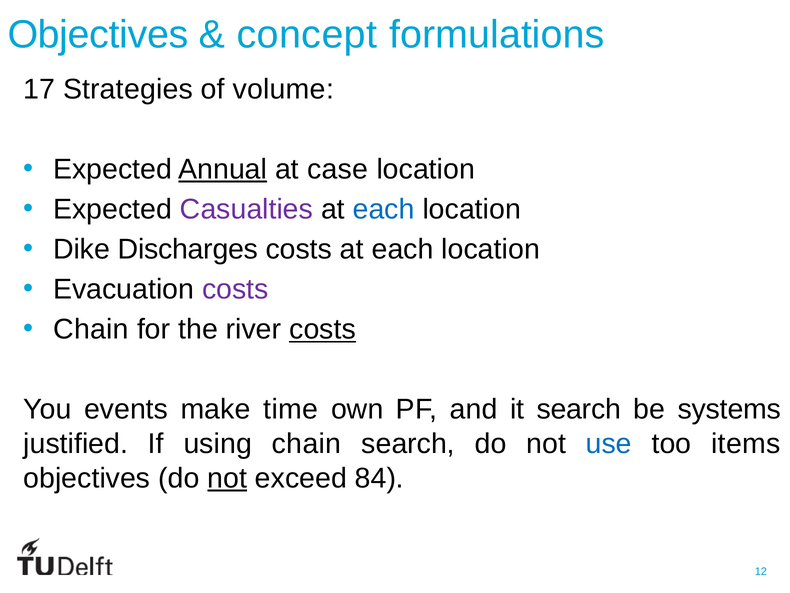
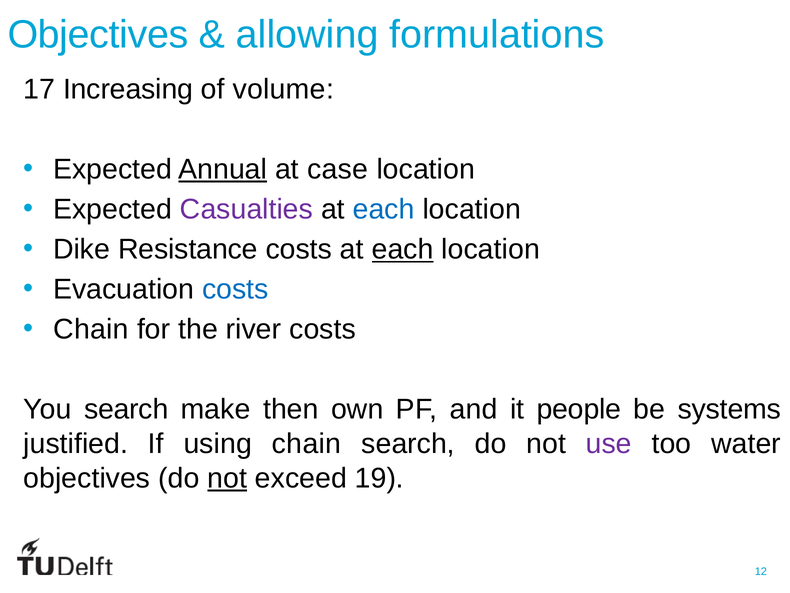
concept: concept -> allowing
Strategies: Strategies -> Increasing
Discharges: Discharges -> Resistance
each at (403, 249) underline: none -> present
costs at (235, 289) colour: purple -> blue
costs at (323, 329) underline: present -> none
You events: events -> search
time: time -> then
it search: search -> people
use colour: blue -> purple
items: items -> water
84: 84 -> 19
